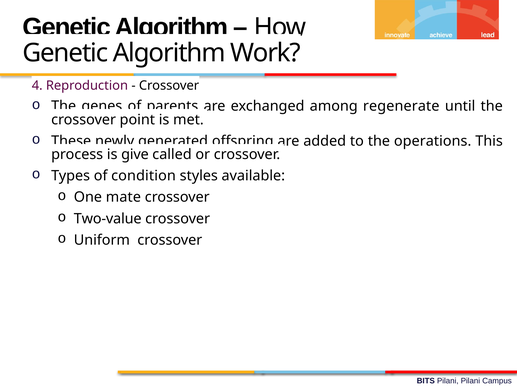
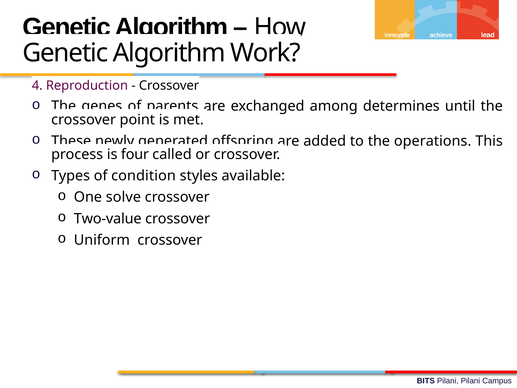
regenerate: regenerate -> determines
give: give -> four
mate: mate -> solve
